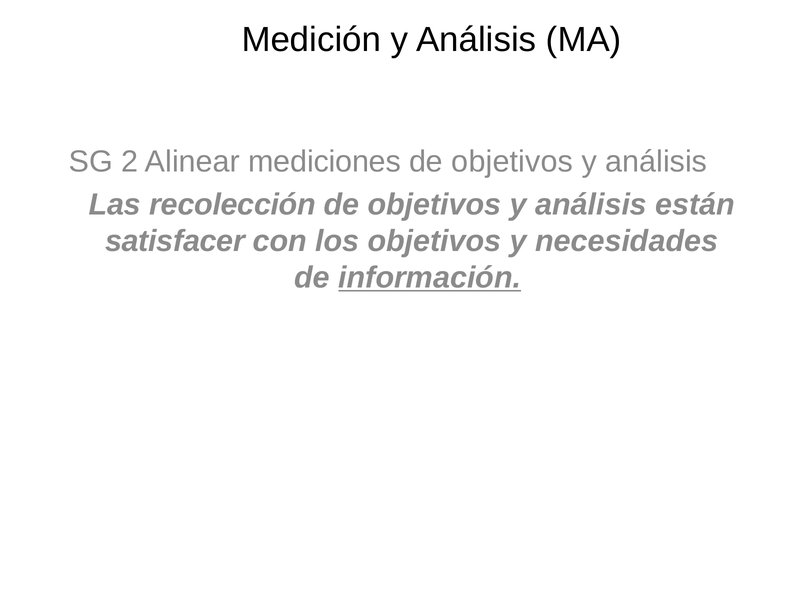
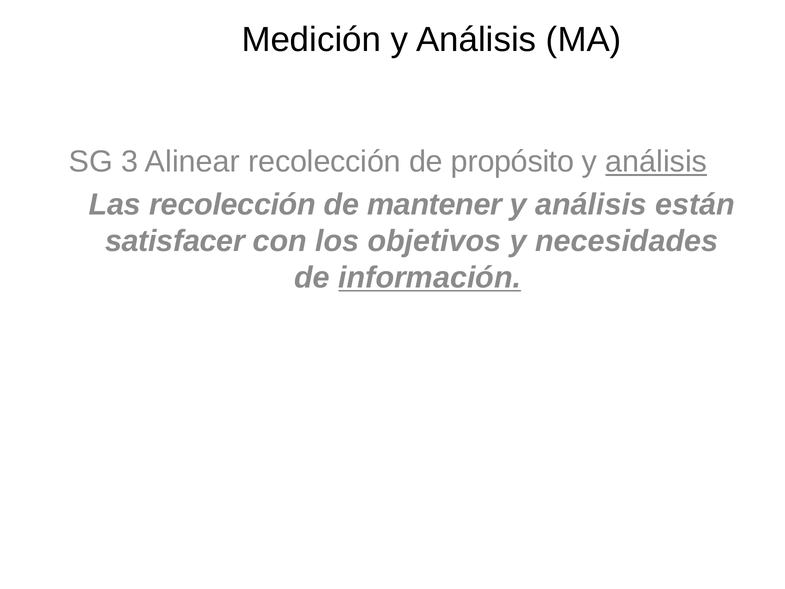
2: 2 -> 3
Alinear mediciones: mediciones -> recolección
objetivos at (512, 162): objetivos -> propósito
análisis at (656, 162) underline: none -> present
objetivos at (435, 204): objetivos -> mantener
